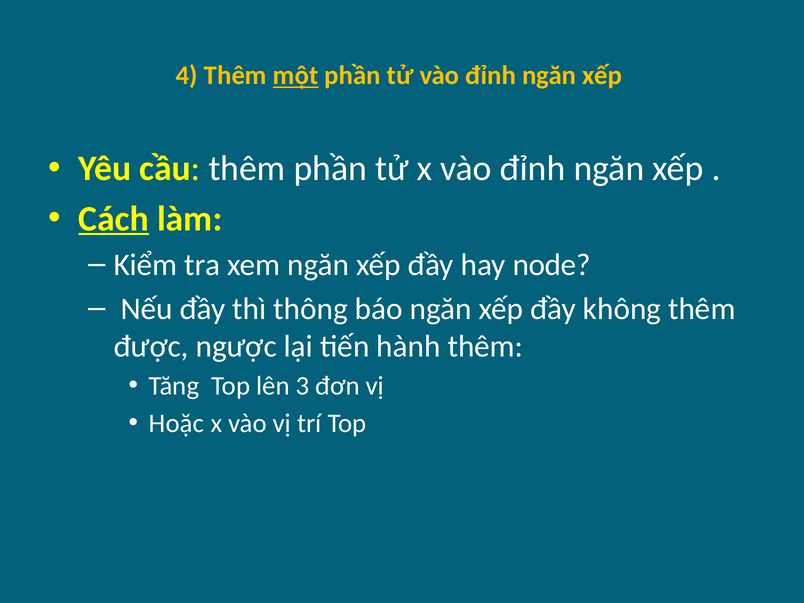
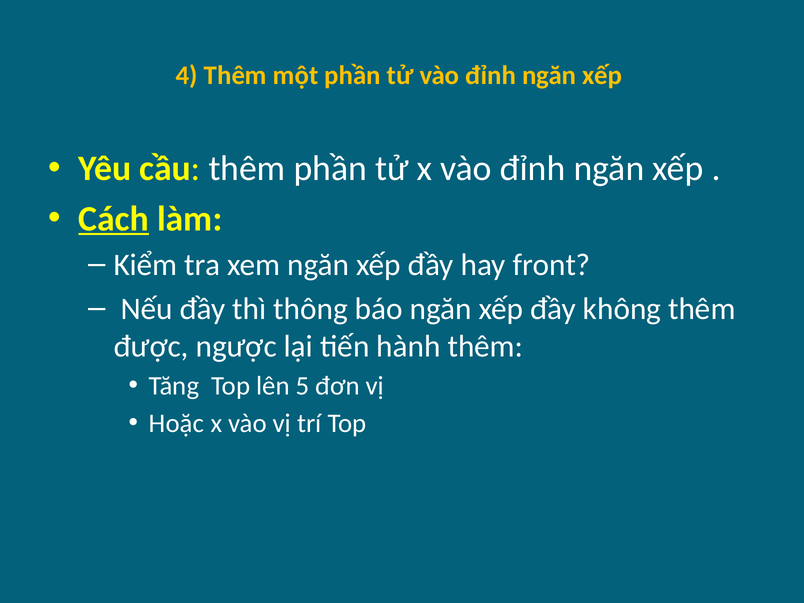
một underline: present -> none
node: node -> front
3: 3 -> 5
